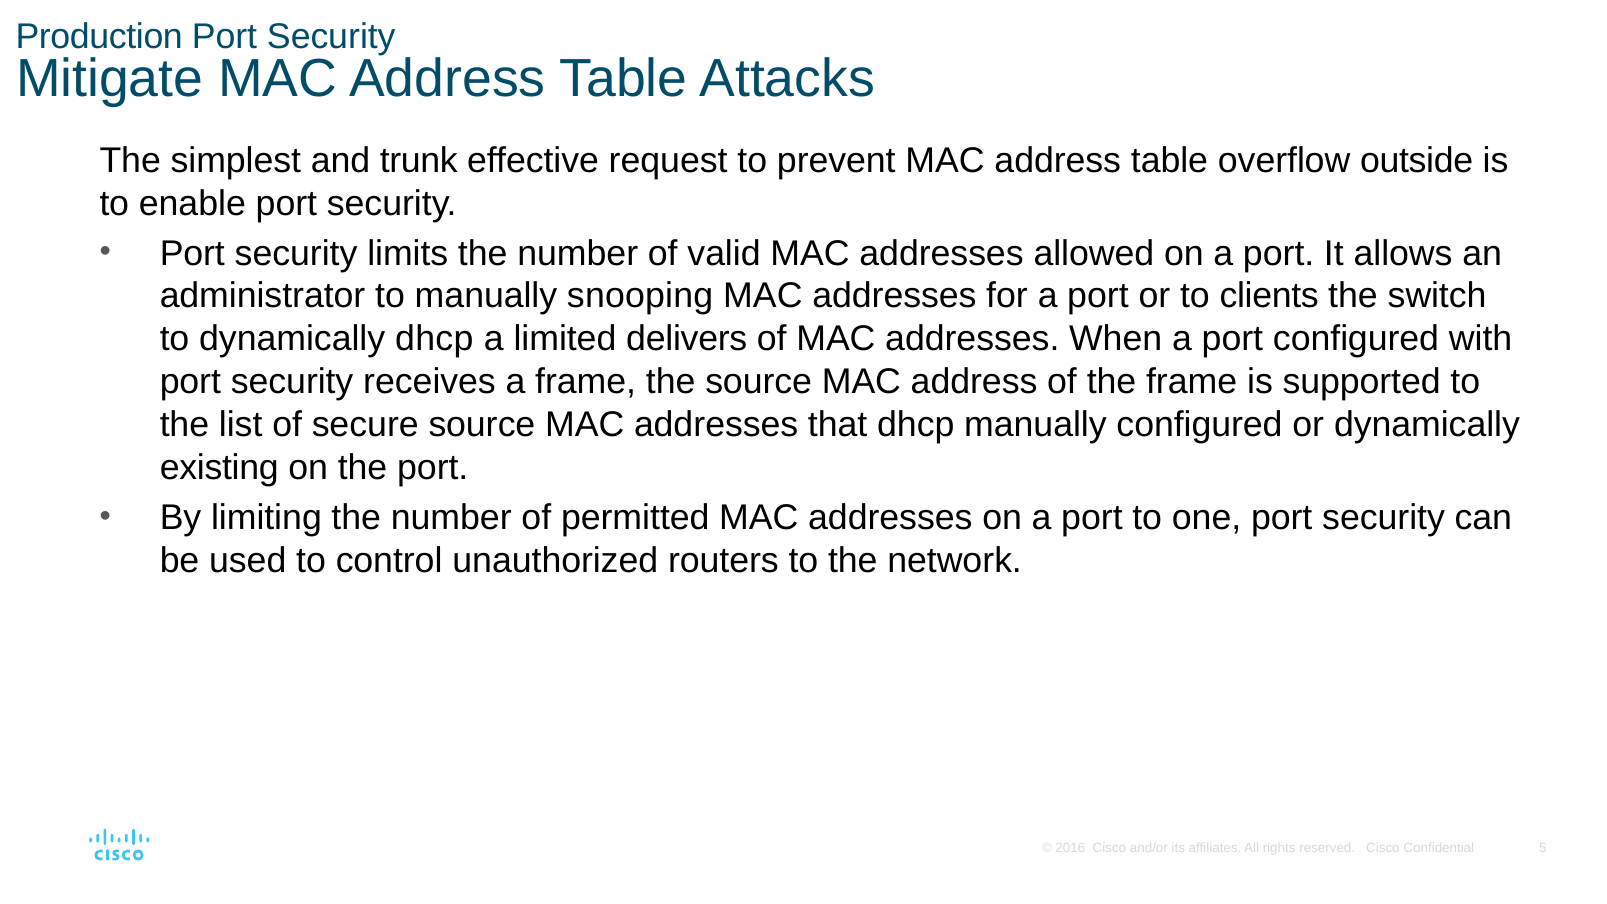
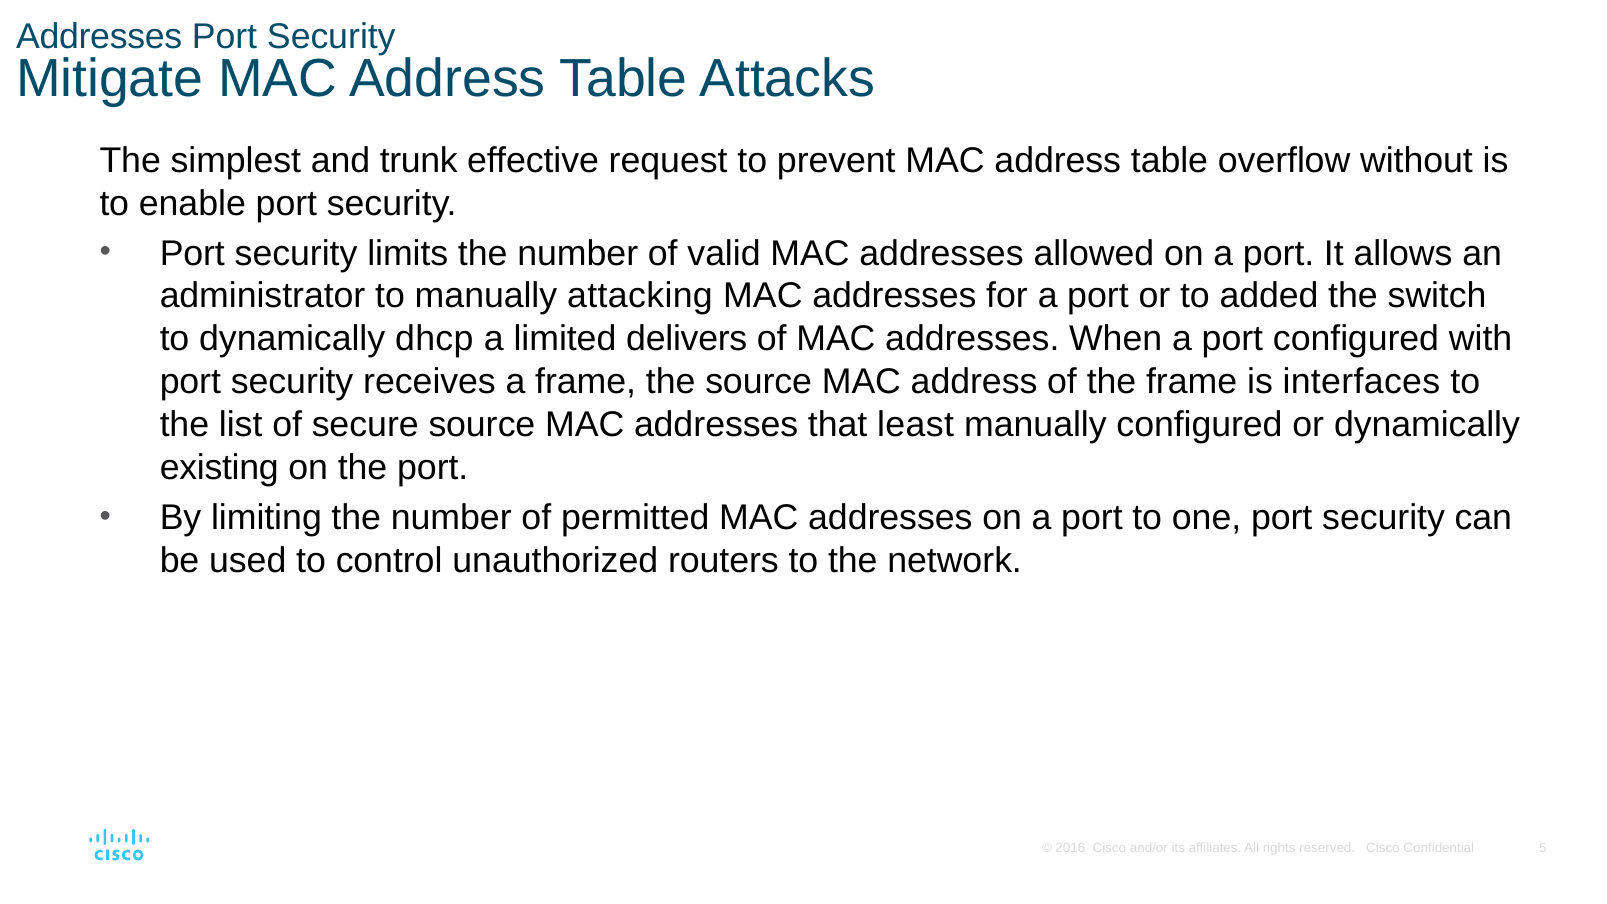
Production at (99, 37): Production -> Addresses
outside: outside -> without
snooping: snooping -> attacking
clients: clients -> added
supported: supported -> interfaces
that dhcp: dhcp -> least
